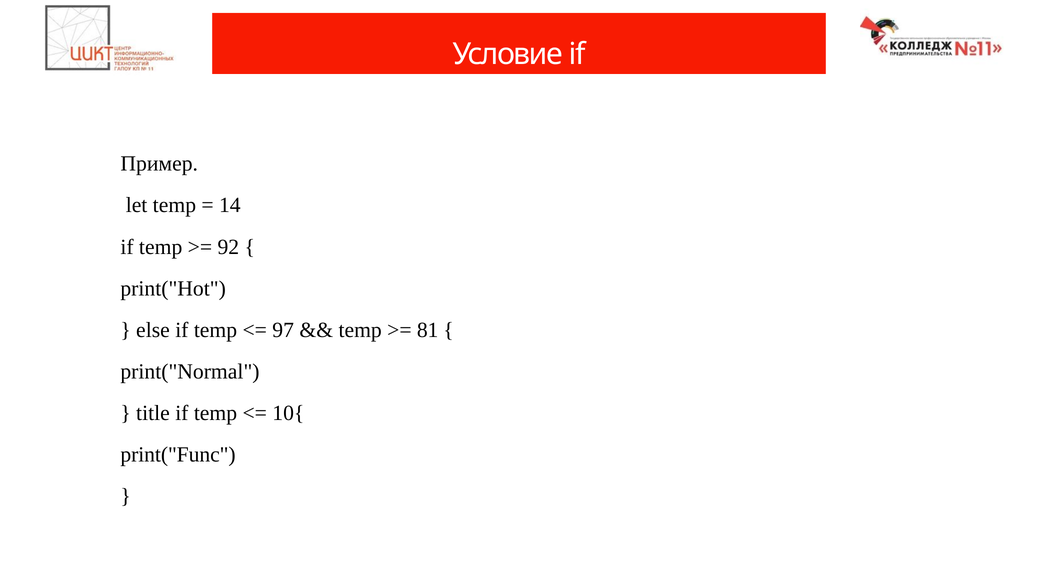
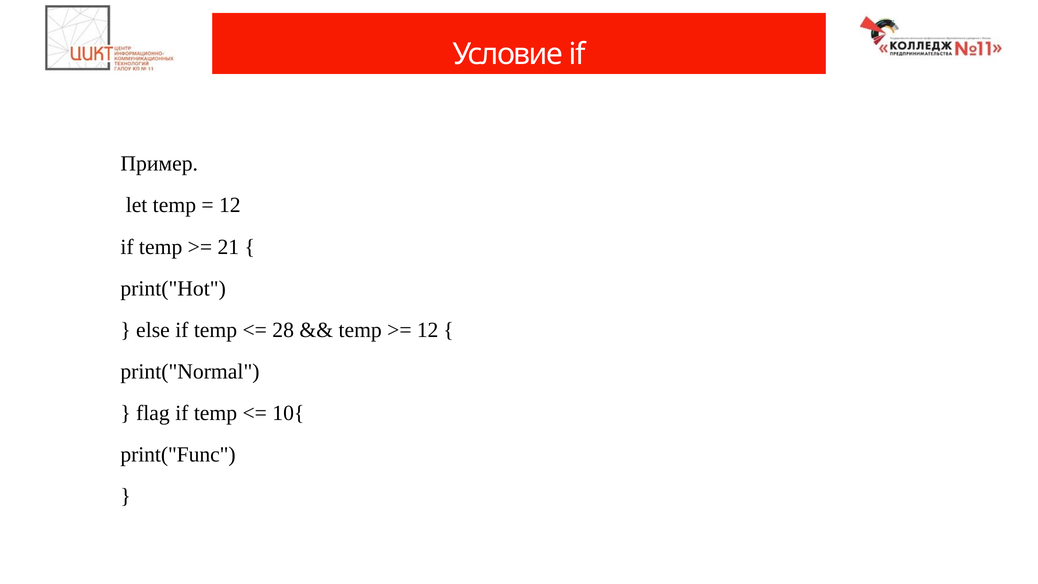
14 at (230, 205): 14 -> 12
92: 92 -> 21
97: 97 -> 28
81 at (428, 330): 81 -> 12
title: title -> flag
